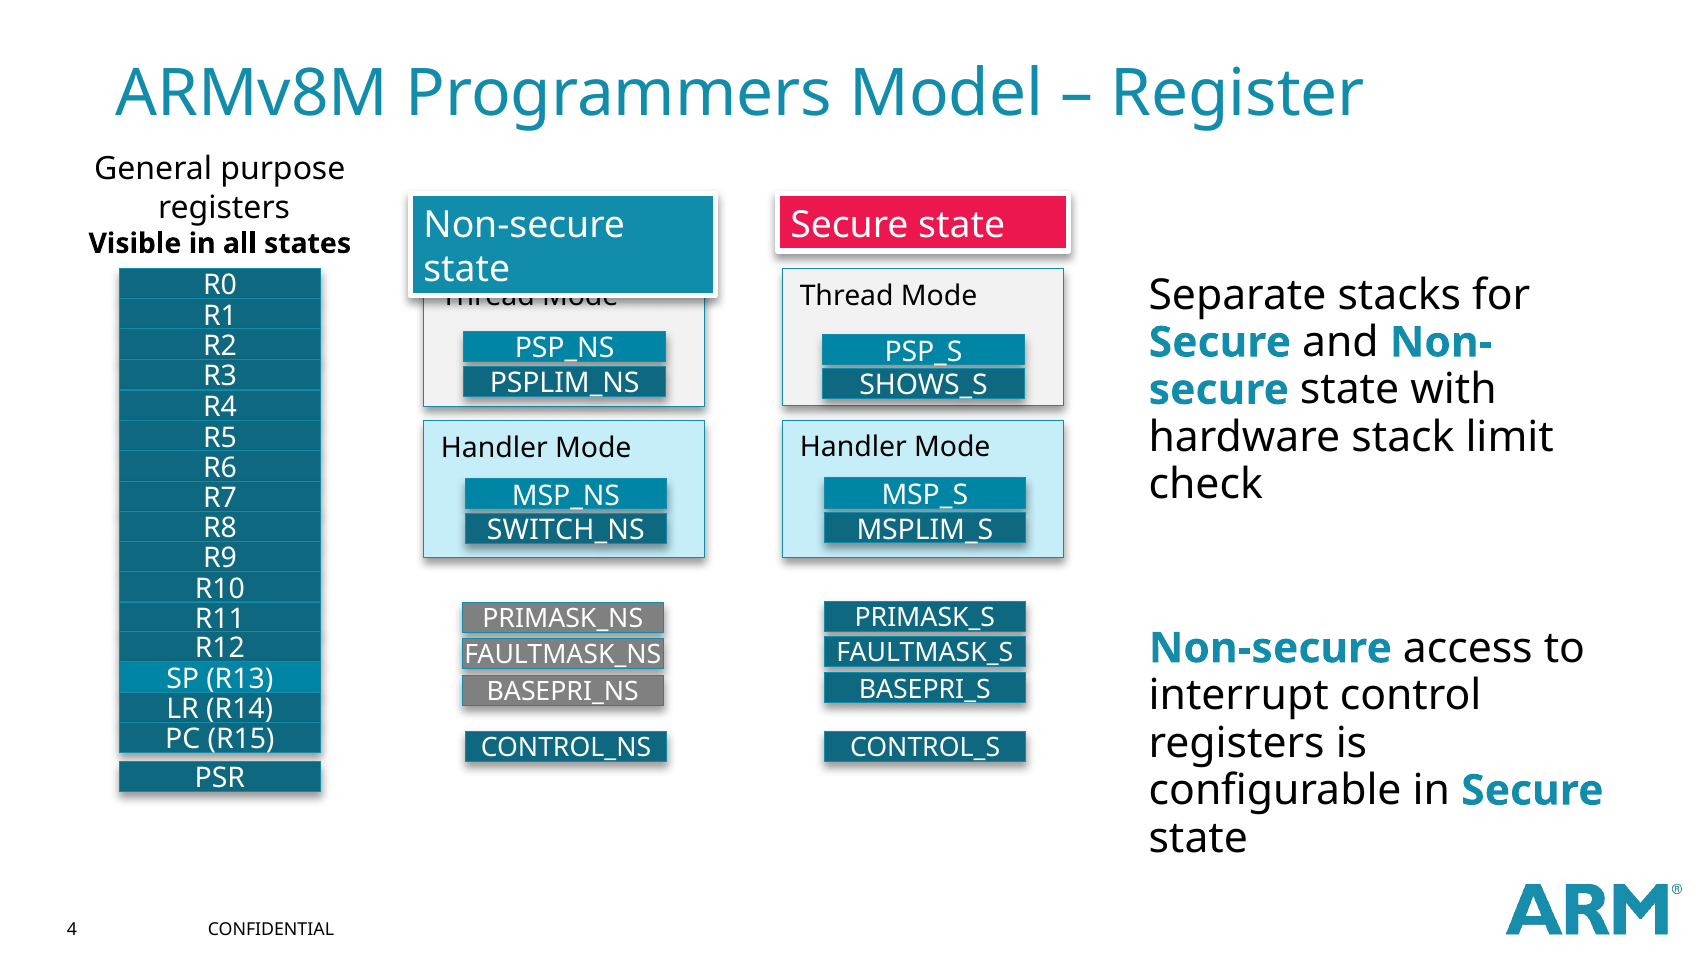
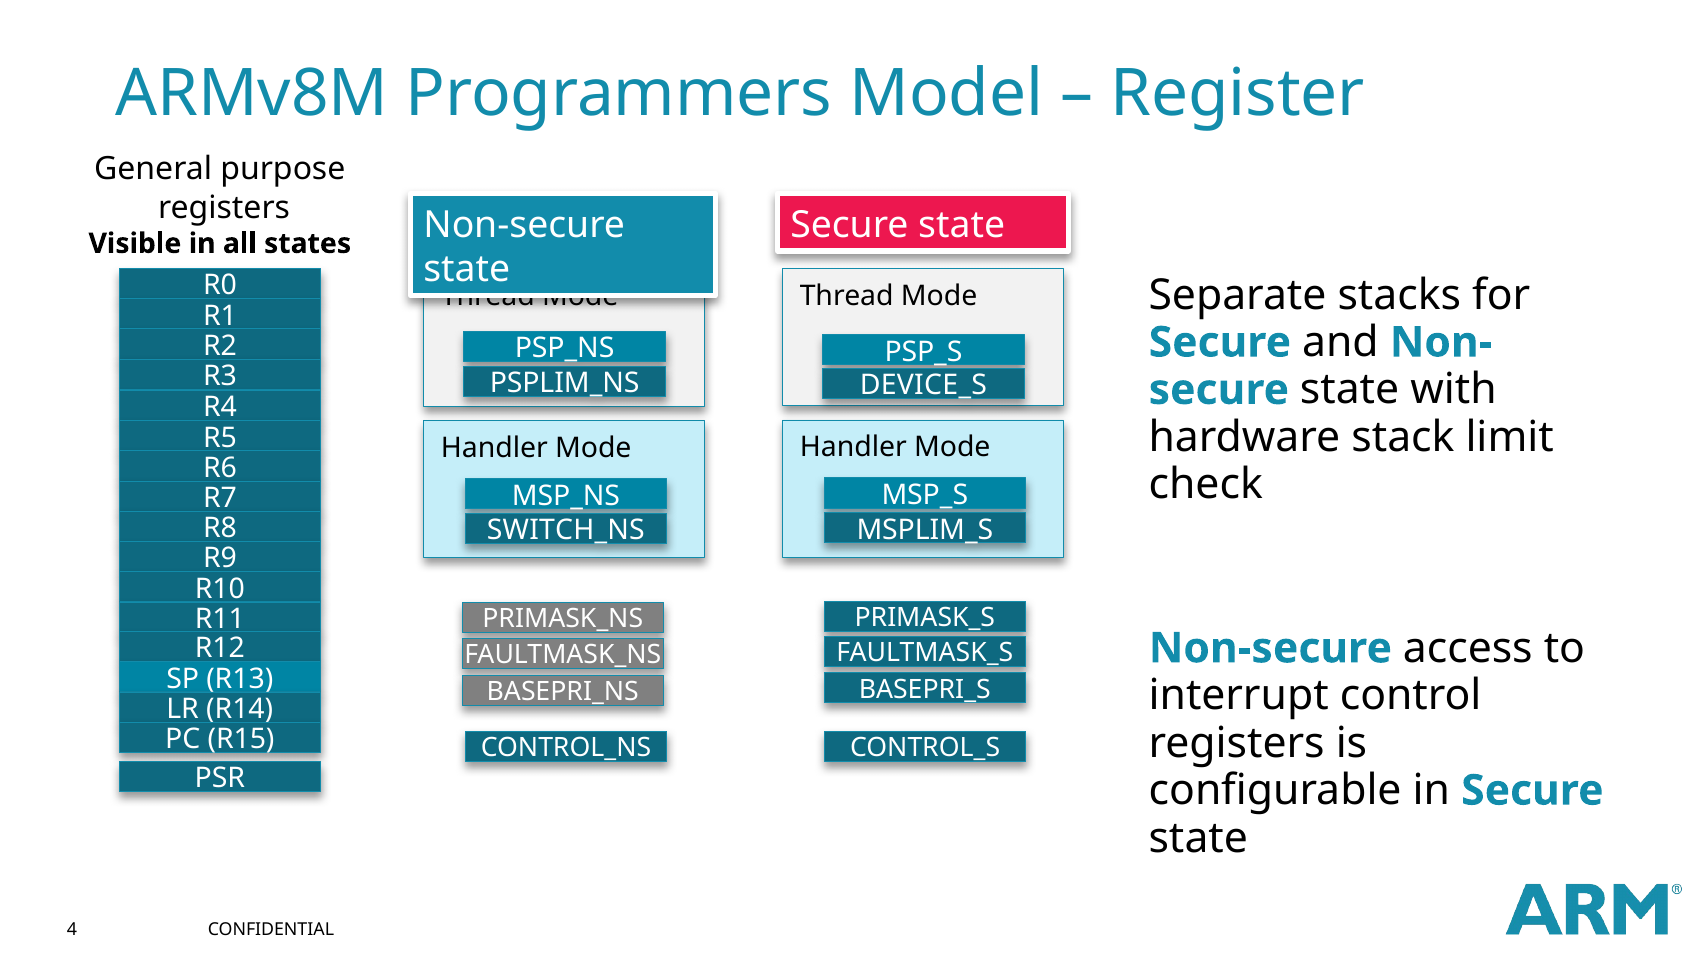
SHOWS_S: SHOWS_S -> DEVICE_S
